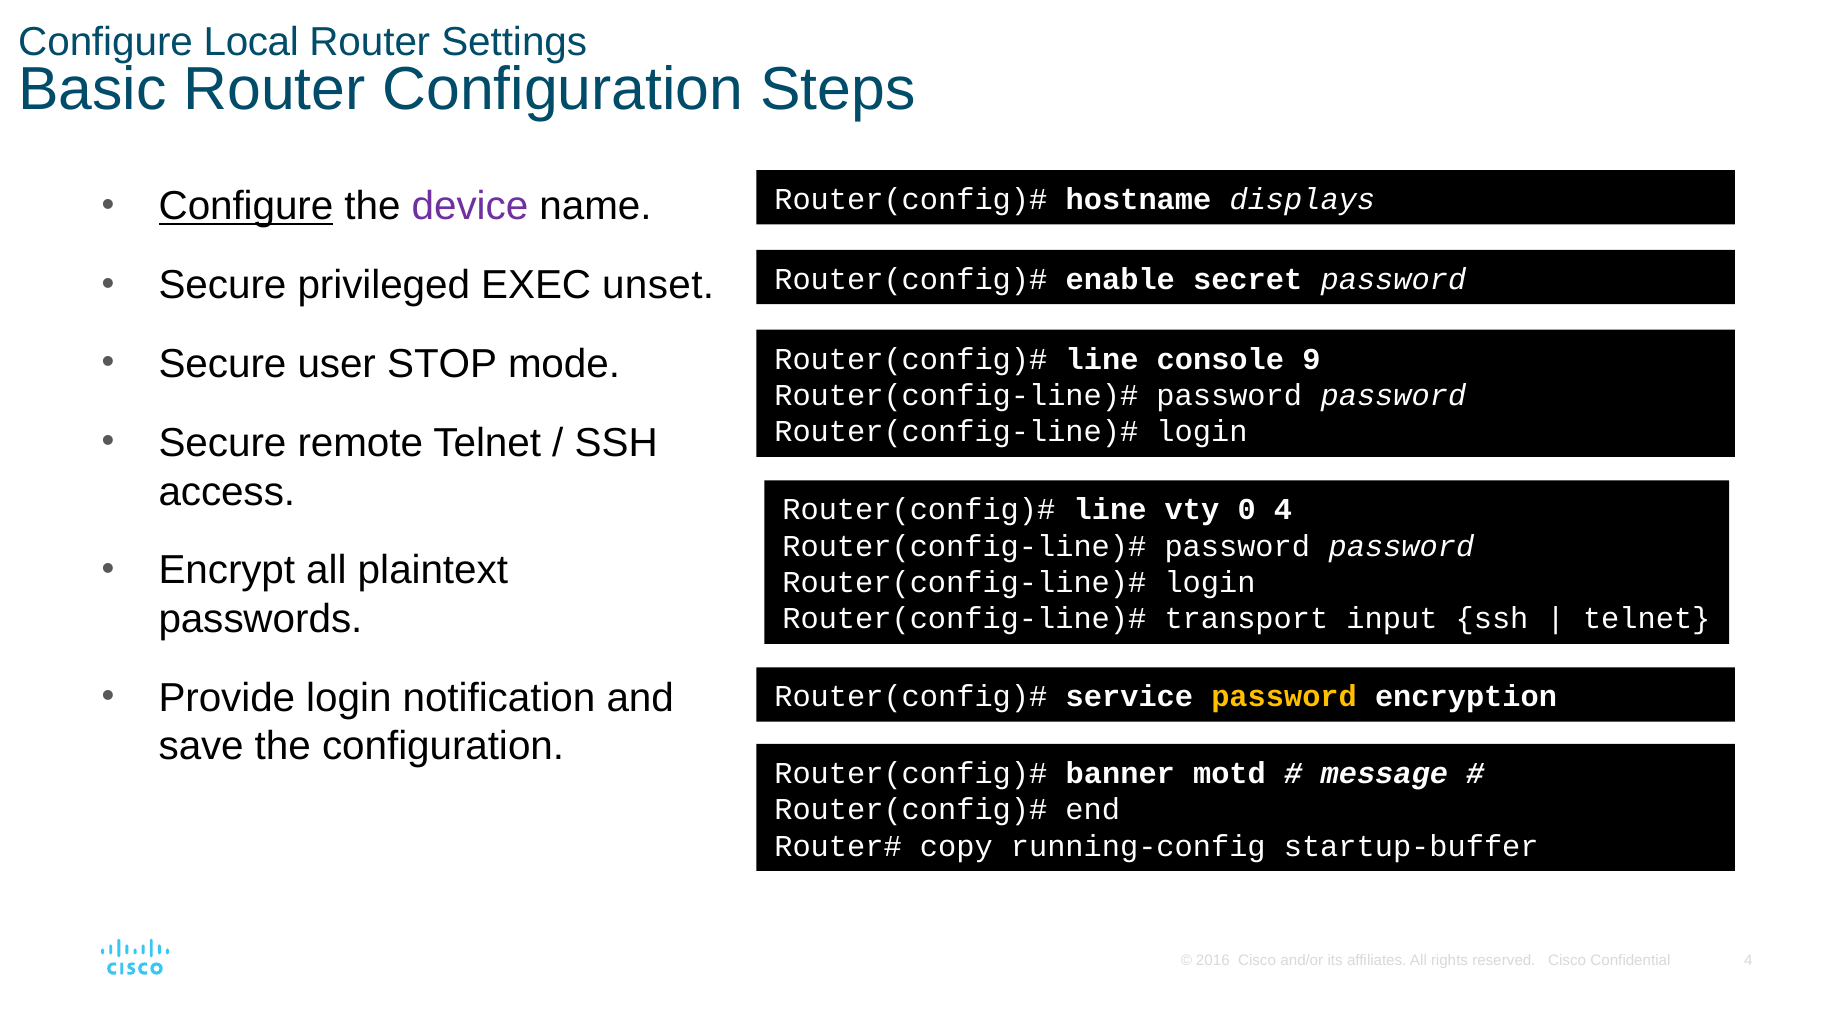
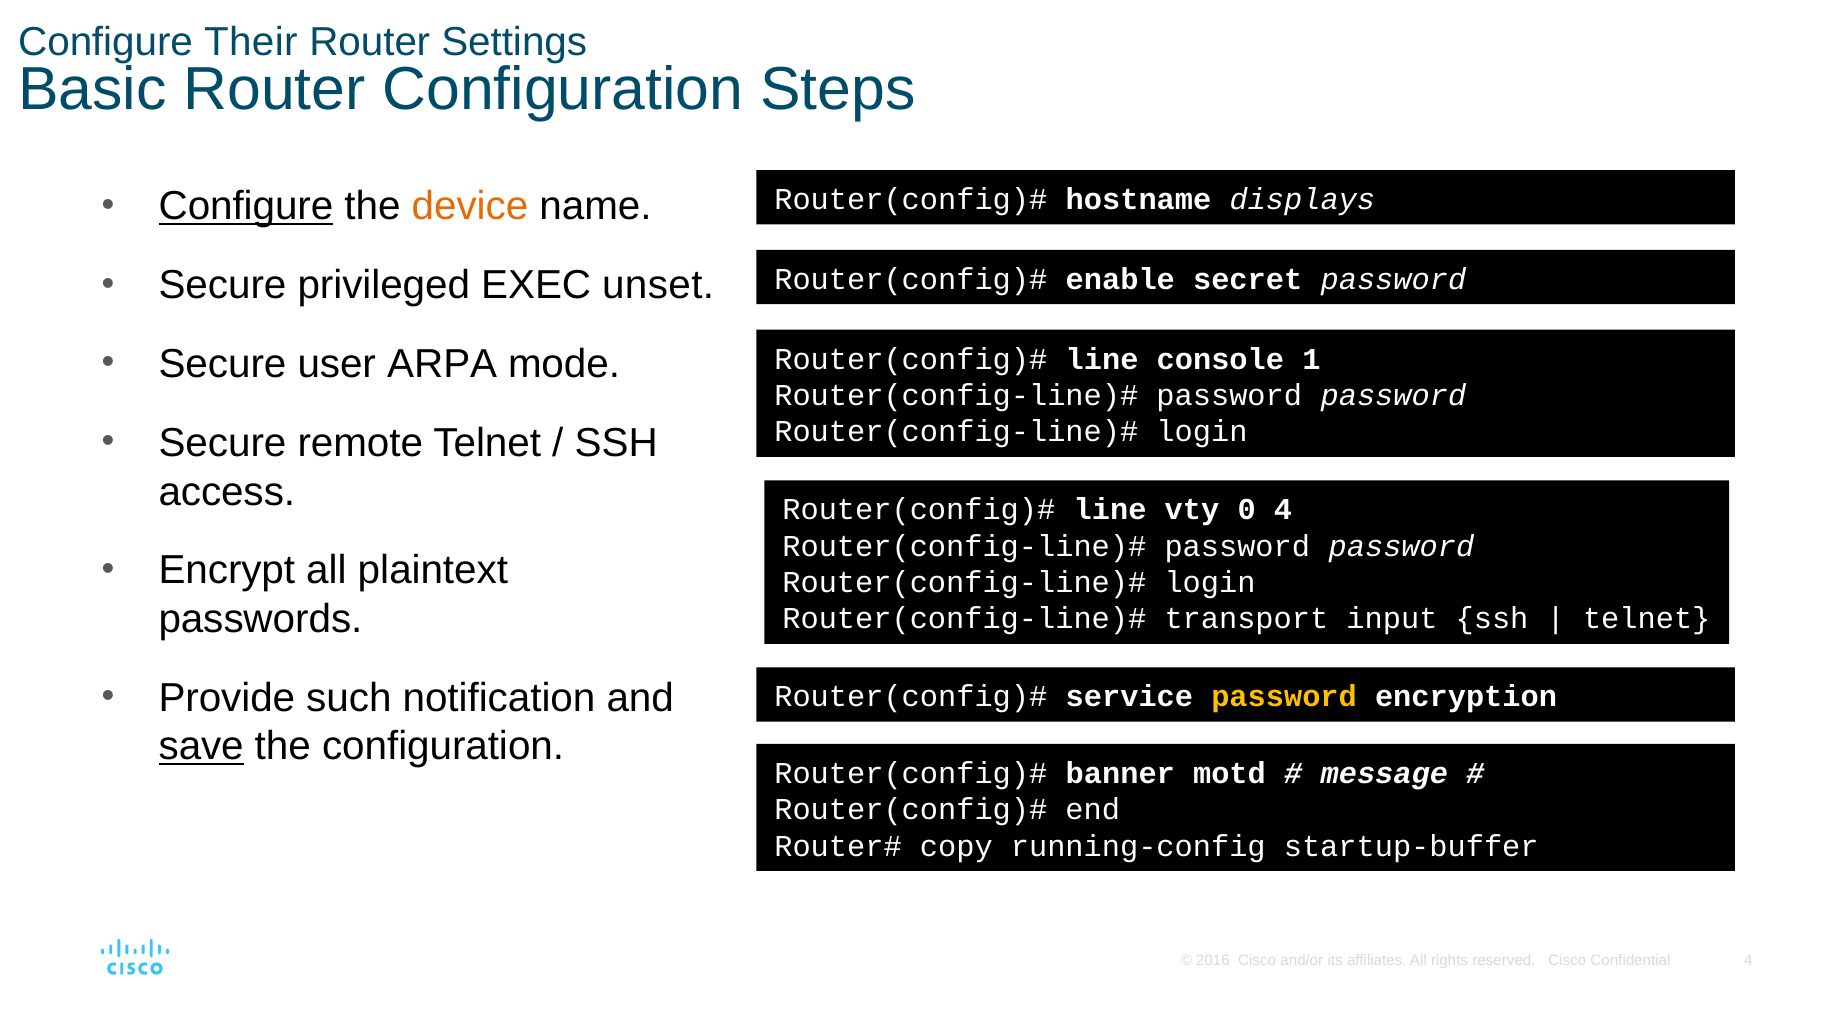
Local: Local -> Their
device colour: purple -> orange
STOP: STOP -> ARPA
9: 9 -> 1
Provide login: login -> such
save underline: none -> present
